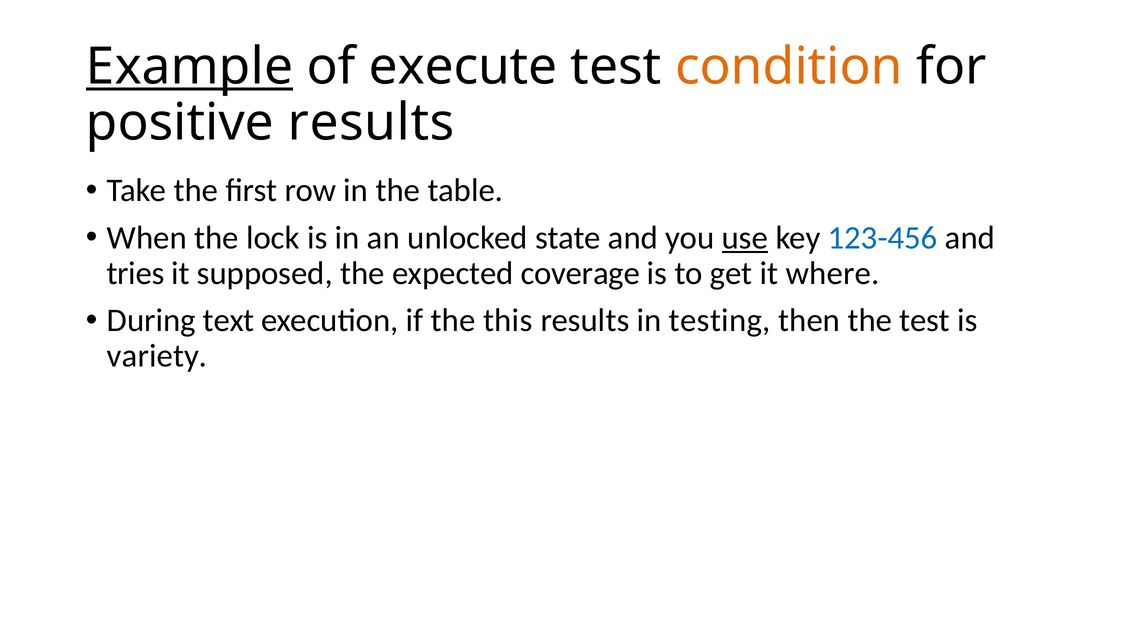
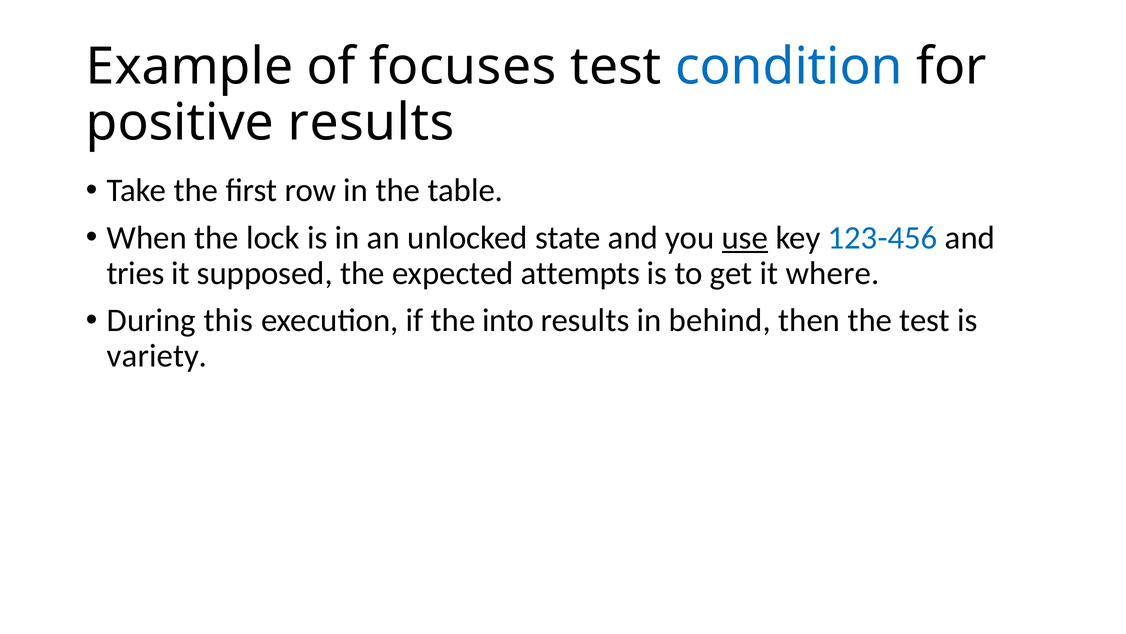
Example underline: present -> none
execute: execute -> focuses
condition colour: orange -> blue
coverage: coverage -> attempts
text: text -> this
this: this -> into
testing: testing -> behind
